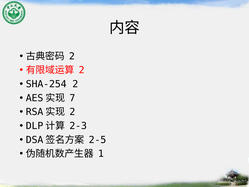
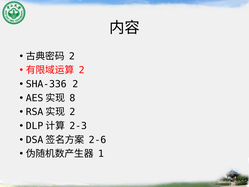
SHA-254: SHA-254 -> SHA-336
7: 7 -> 8
2-5: 2-5 -> 2-6
